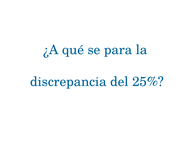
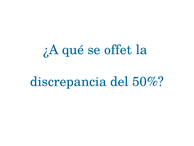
para: para -> offet
25%: 25% -> 50%
